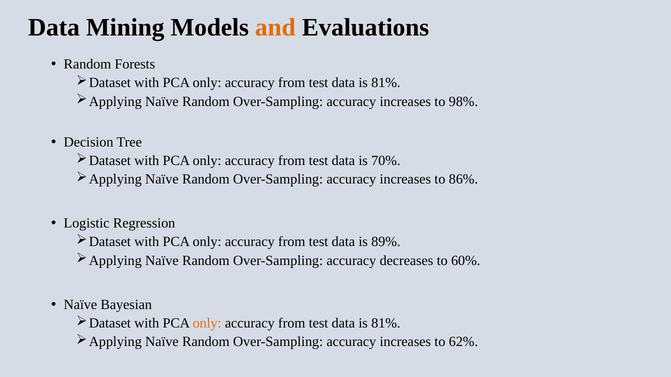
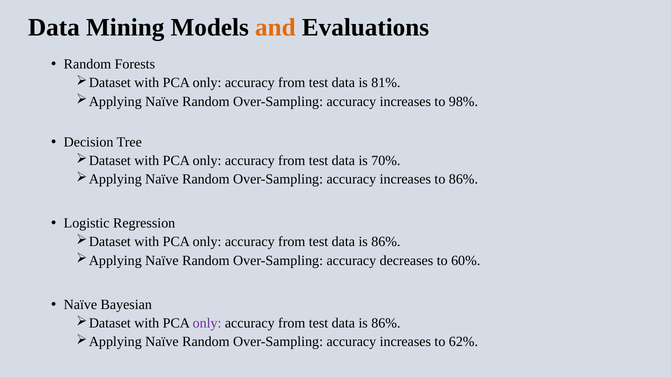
89% at (386, 242): 89% -> 86%
only at (207, 323) colour: orange -> purple
81% at (386, 323): 81% -> 86%
